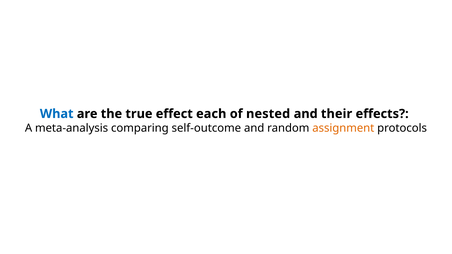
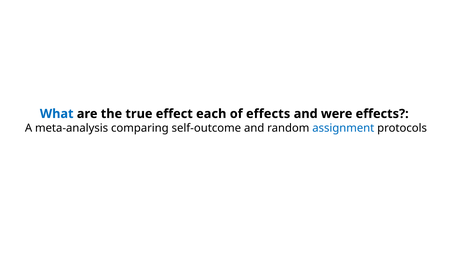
of nested: nested -> effects
their: their -> were
assignment colour: orange -> blue
